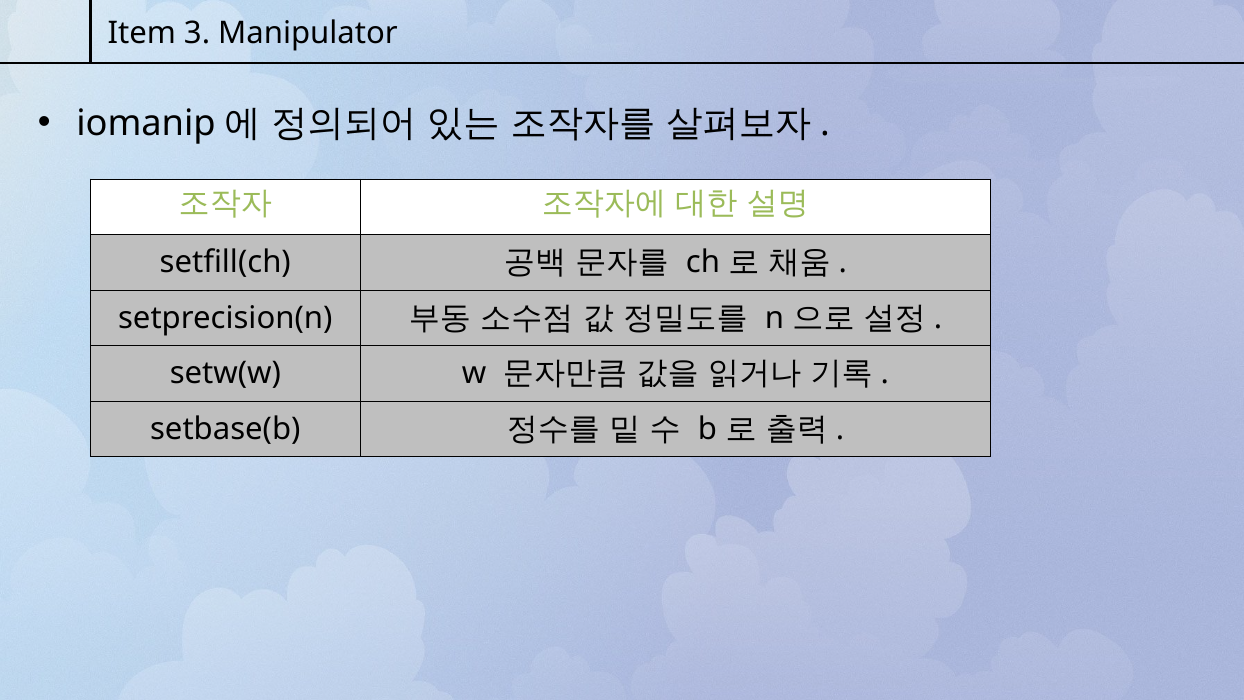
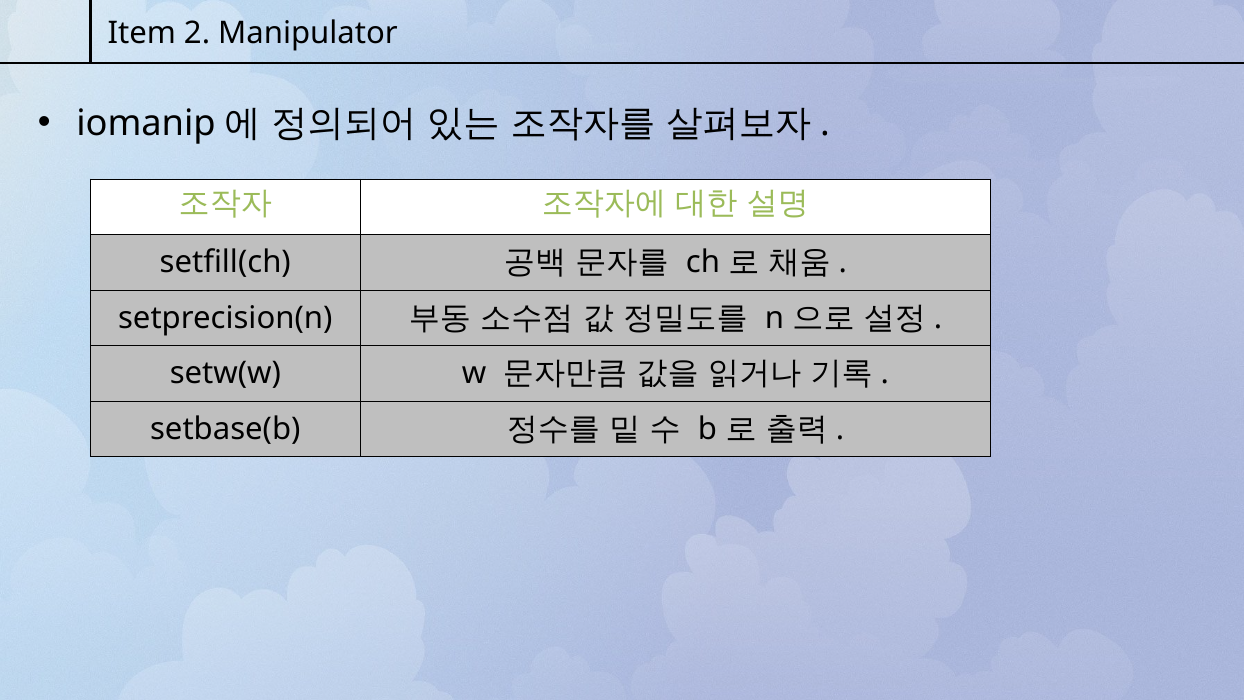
3: 3 -> 2
